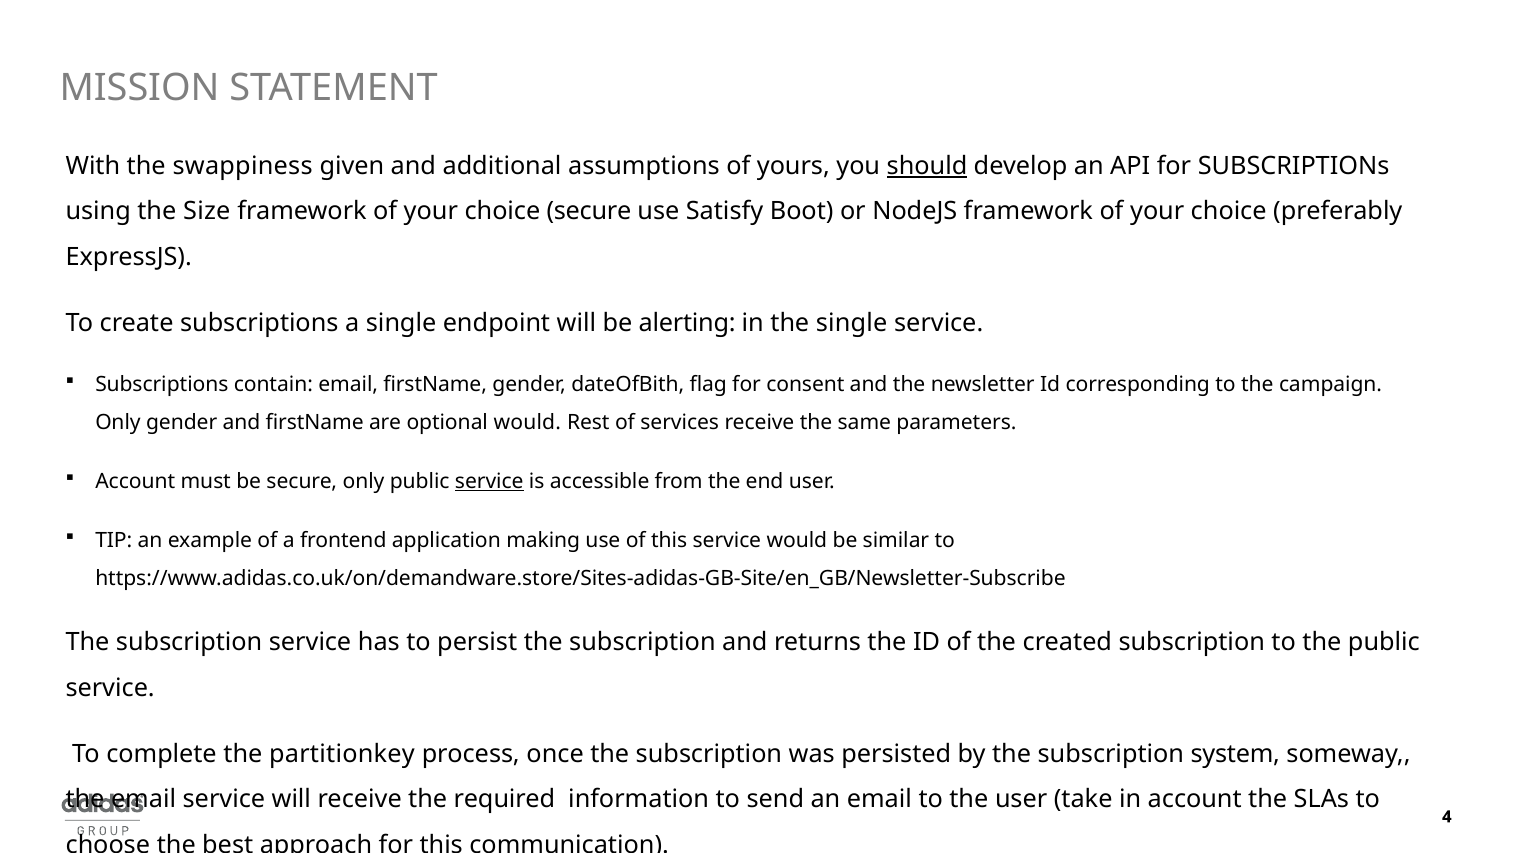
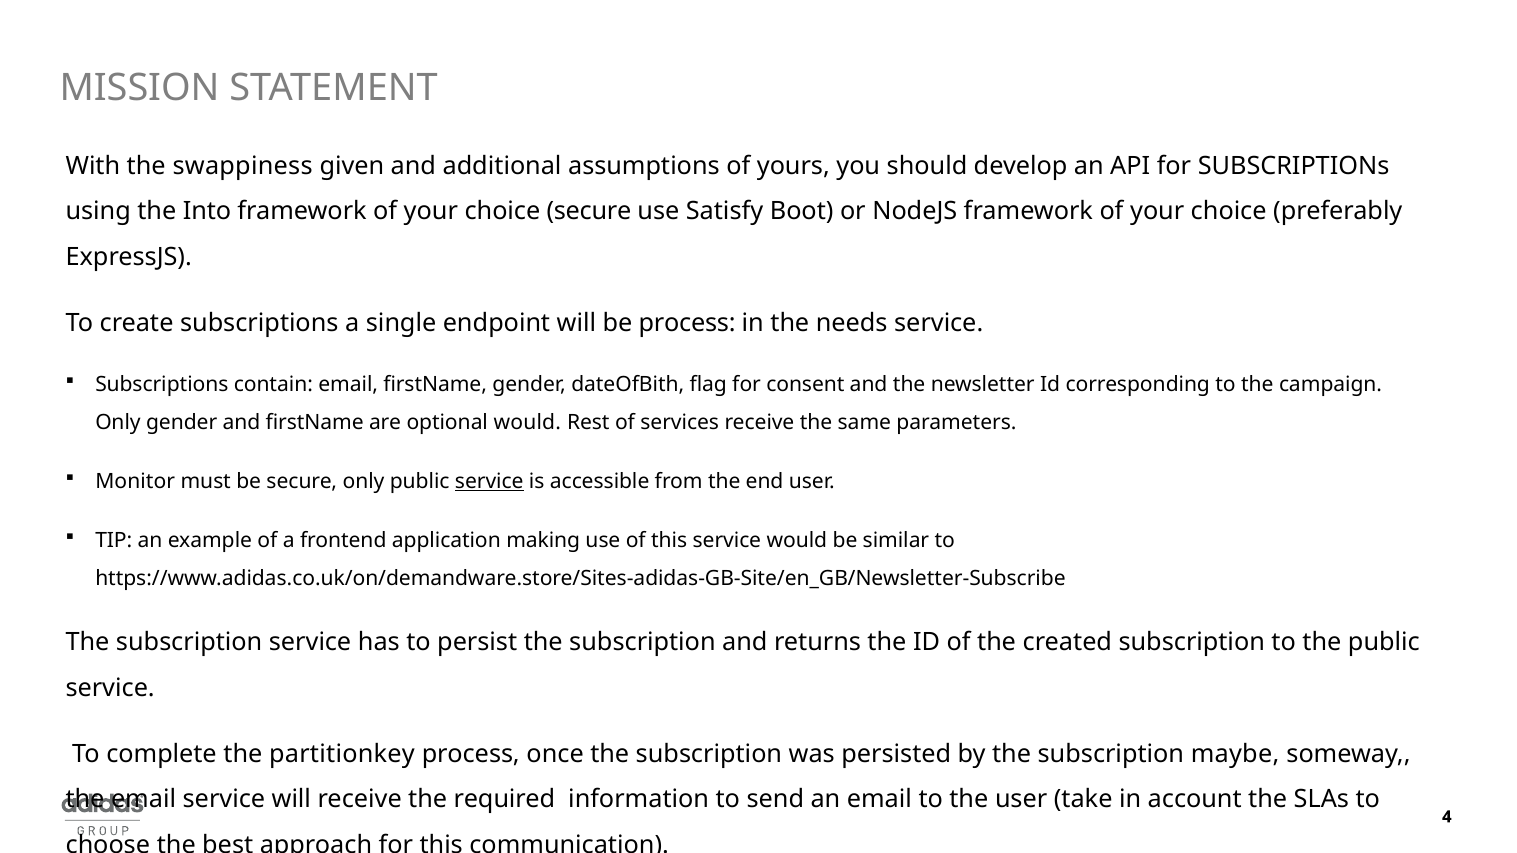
should underline: present -> none
Size: Size -> Into
be alerting: alerting -> process
the single: single -> needs
Account at (135, 481): Account -> Monitor
system: system -> maybe
